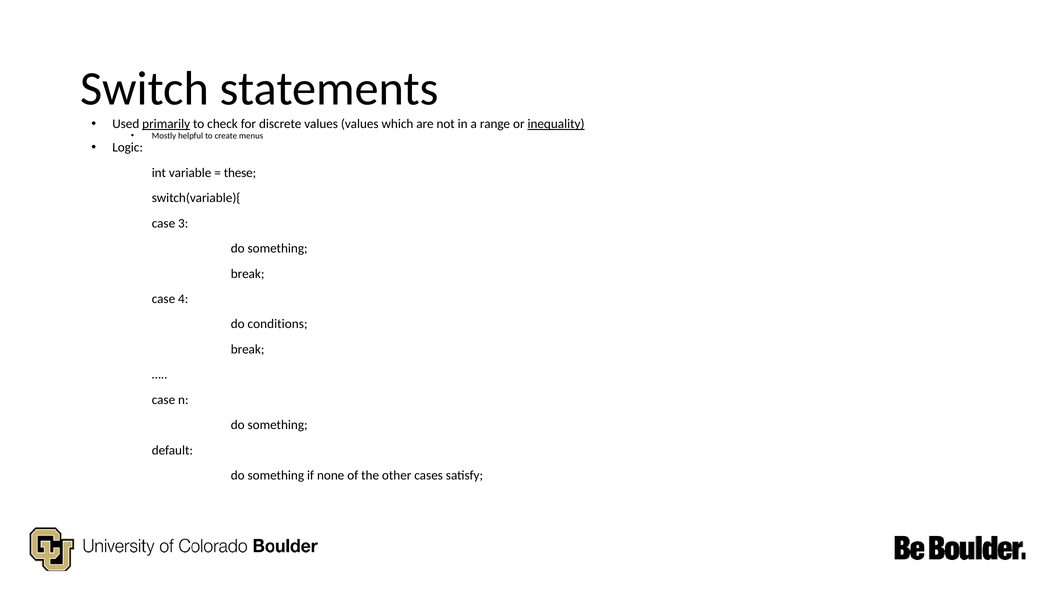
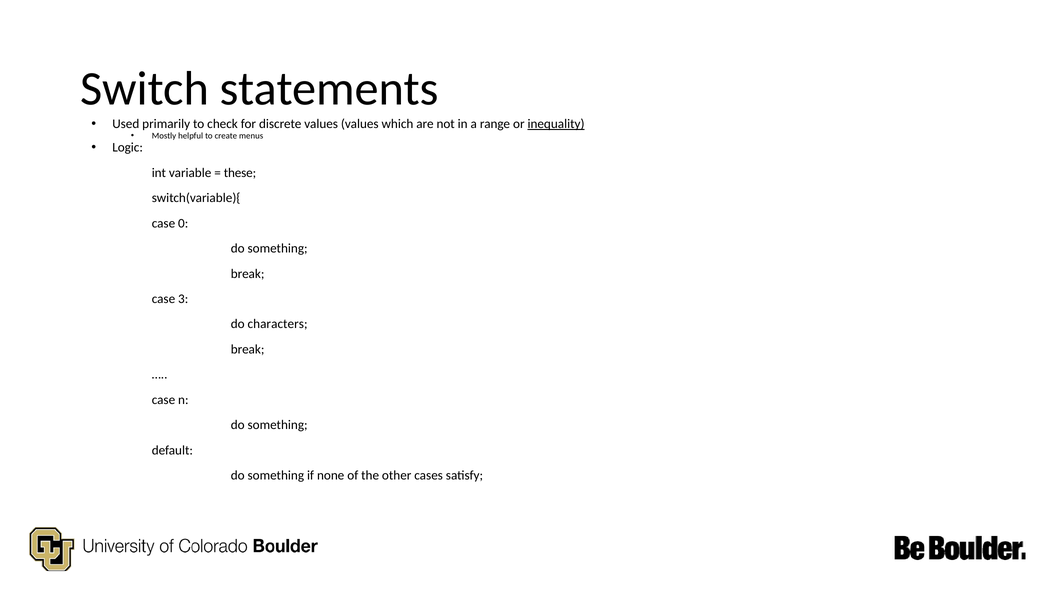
primarily underline: present -> none
3: 3 -> 0
4: 4 -> 3
conditions: conditions -> characters
